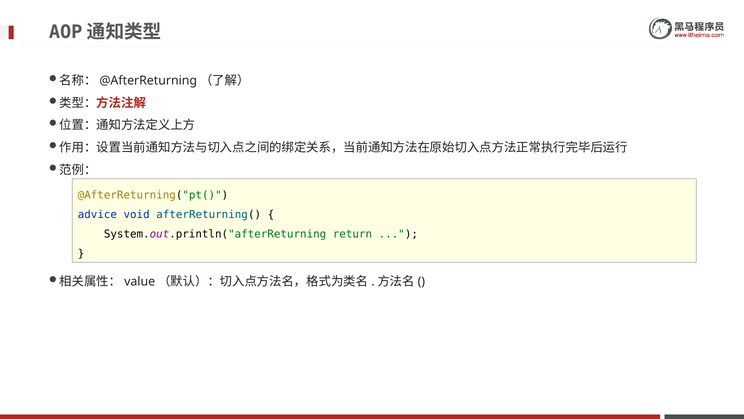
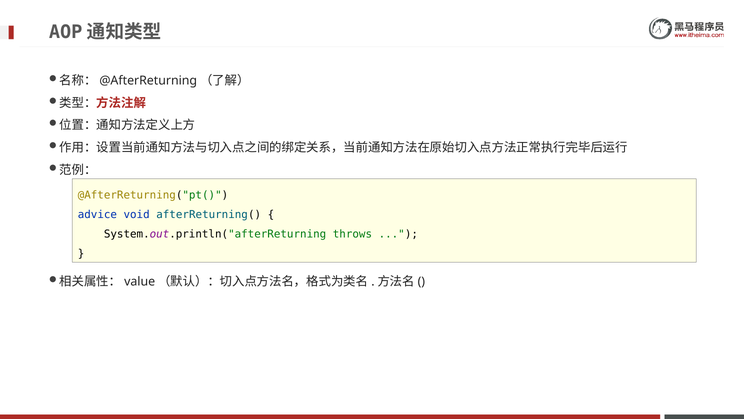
return: return -> throws
